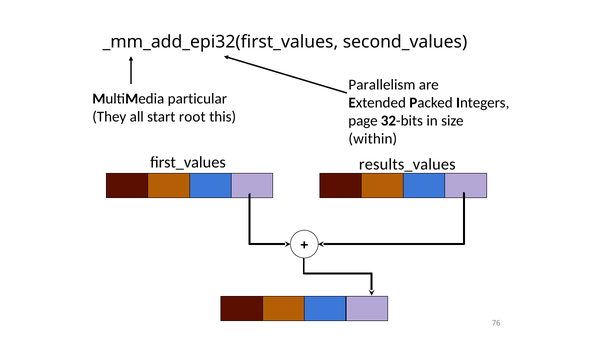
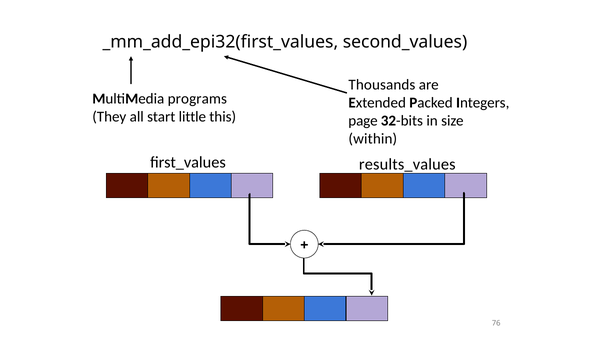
Parallelism: Parallelism -> Thousands
particular: particular -> programs
root: root -> little
